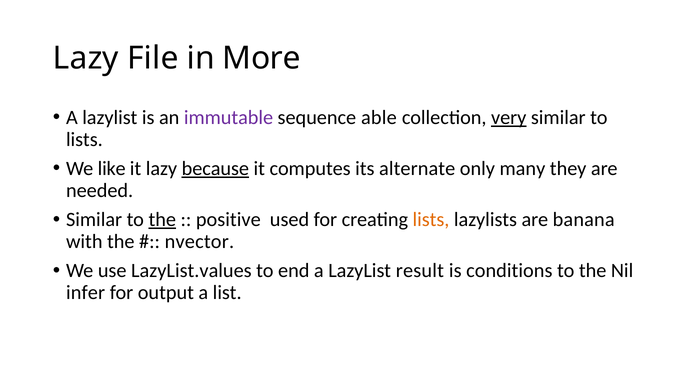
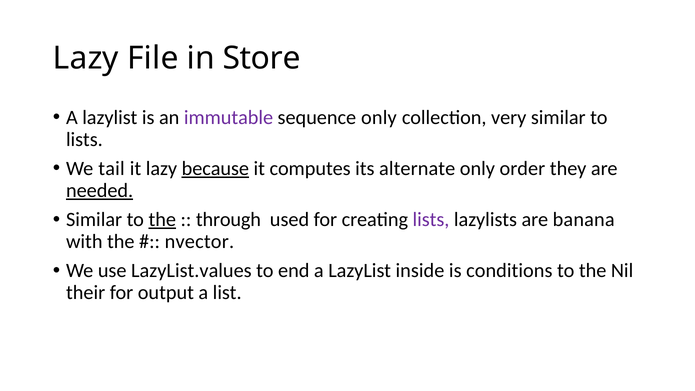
More: More -> Store
sequence able: able -> only
very underline: present -> none
like: like -> tail
many: many -> order
needed underline: none -> present
positive: positive -> through
lists at (431, 220) colour: orange -> purple
result: result -> inside
infer: infer -> their
